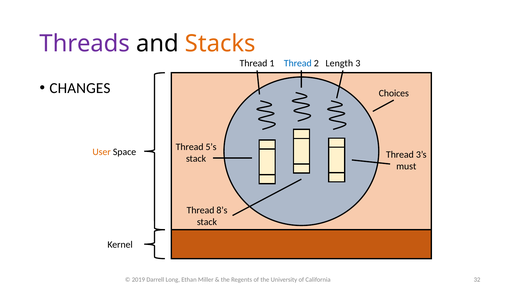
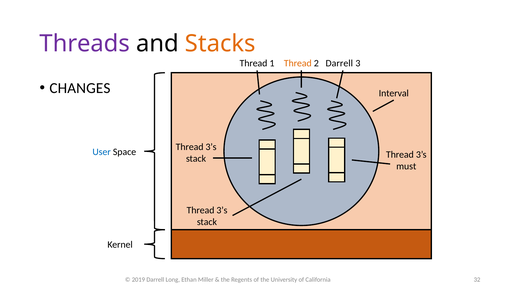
Thread at (298, 63) colour: blue -> orange
2 Length: Length -> Darrell
Choices: Choices -> Interval
5’s at (211, 147): 5’s -> 3’s
User colour: orange -> blue
8’s at (222, 210): 8’s -> 3’s
